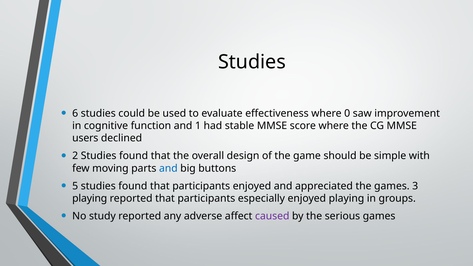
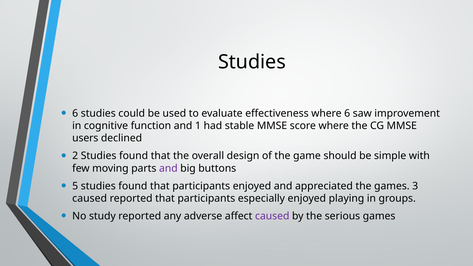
where 0: 0 -> 6
and at (168, 168) colour: blue -> purple
playing at (90, 198): playing -> caused
